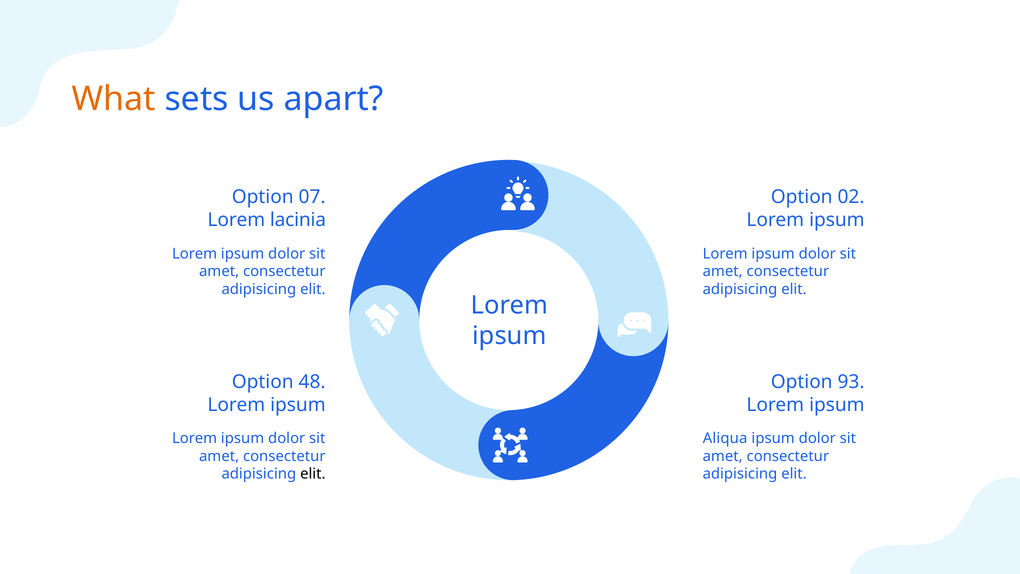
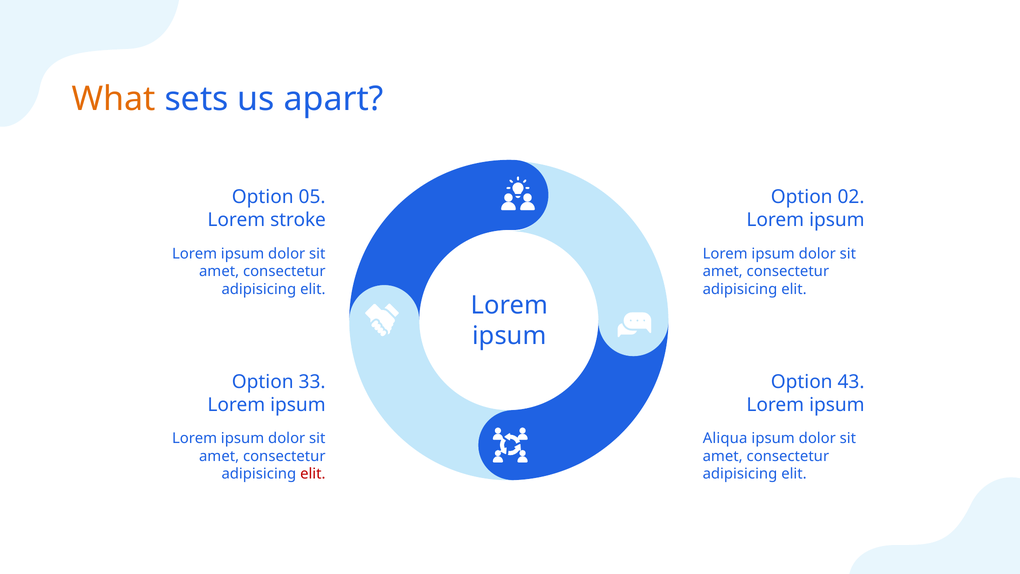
07: 07 -> 05
lacinia: lacinia -> stroke
48: 48 -> 33
93: 93 -> 43
elit at (313, 474) colour: black -> red
